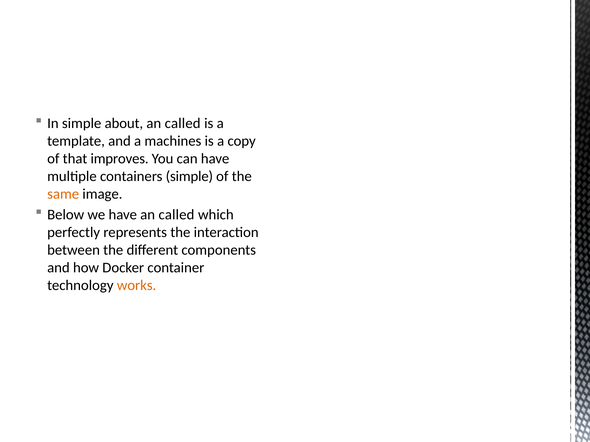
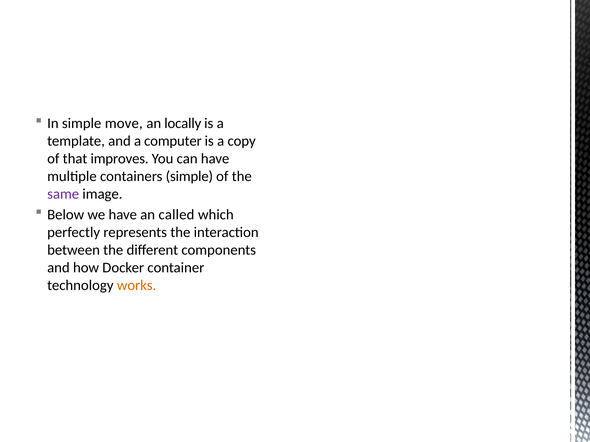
about: about -> move
called at (183, 123): called -> locally
machines: machines -> computer
same colour: orange -> purple
